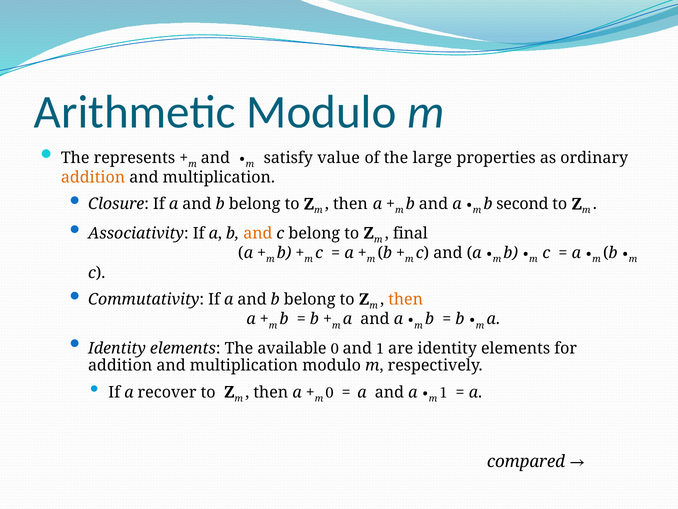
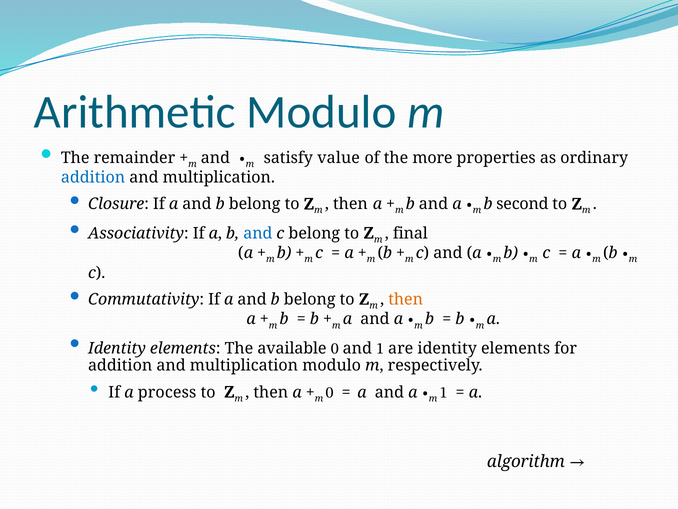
represents: represents -> remainder
large: large -> more
addition at (93, 177) colour: orange -> blue
and at (258, 233) colour: orange -> blue
recover: recover -> process
compared: compared -> algorithm
